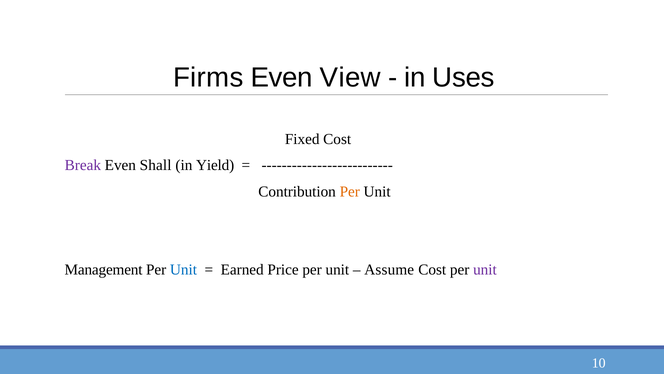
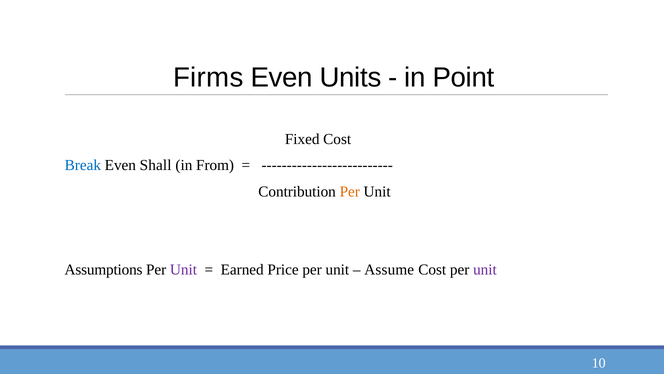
View: View -> Units
Uses: Uses -> Point
Break colour: purple -> blue
Yield: Yield -> From
Management: Management -> Assumptions
Unit at (183, 270) colour: blue -> purple
